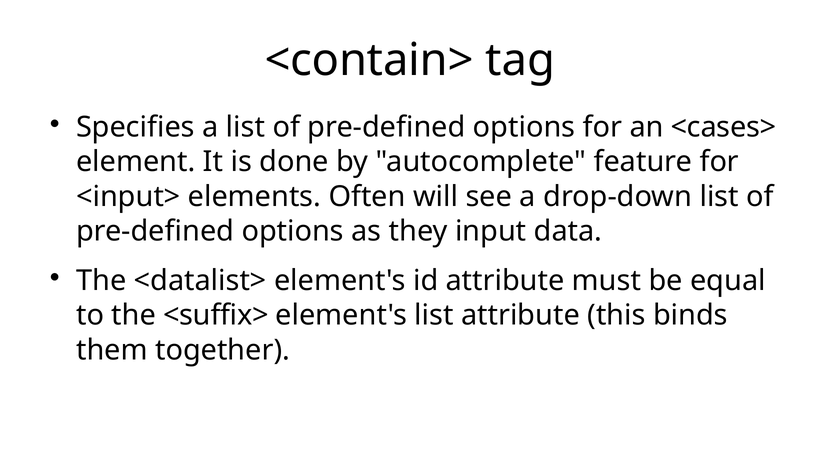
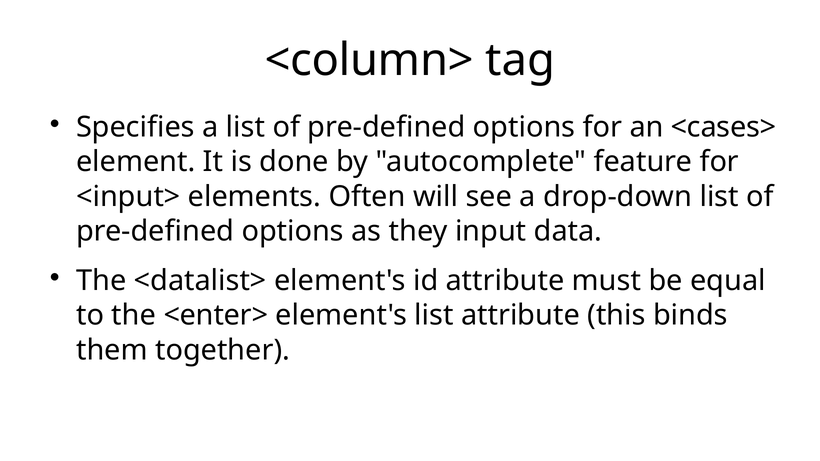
<contain>: <contain> -> <column>
<suffix>: <suffix> -> <enter>
